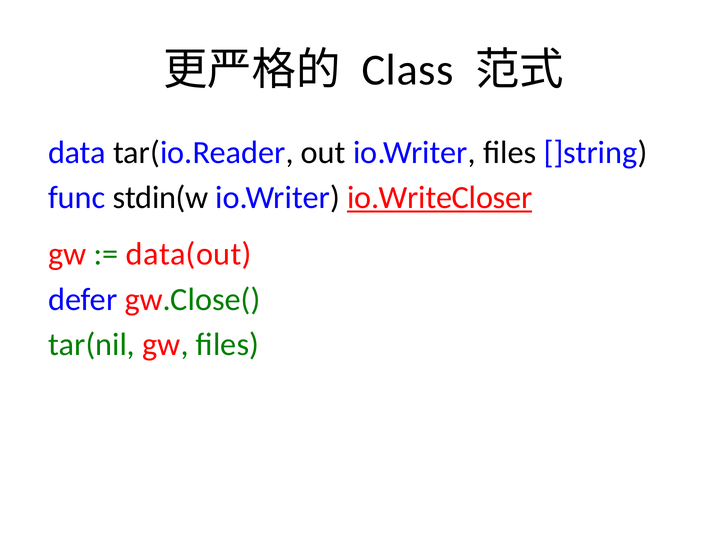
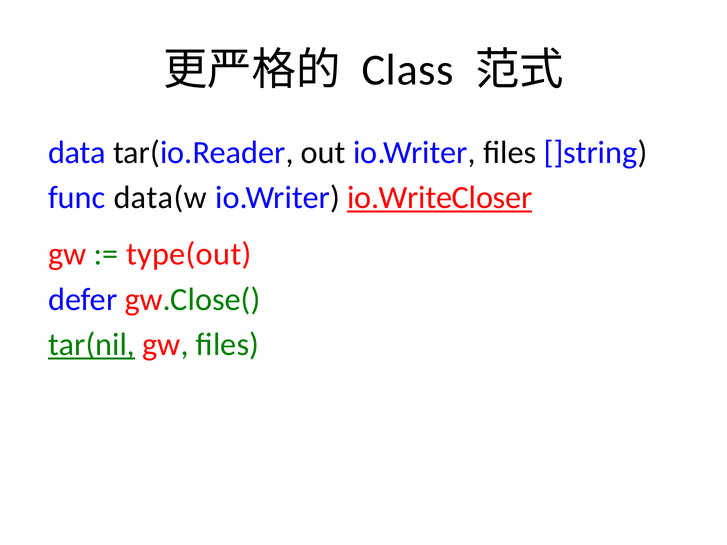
stdin(w: stdin(w -> data(w
data(out: data(out -> type(out
tar(nil underline: none -> present
